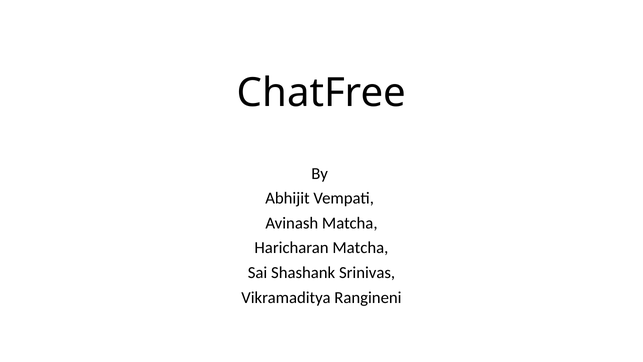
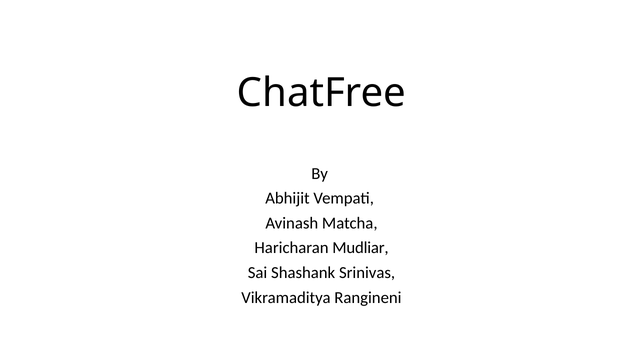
Haricharan Matcha: Matcha -> Mudliar
